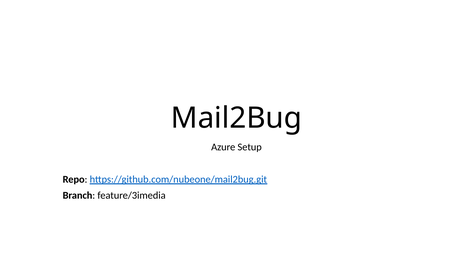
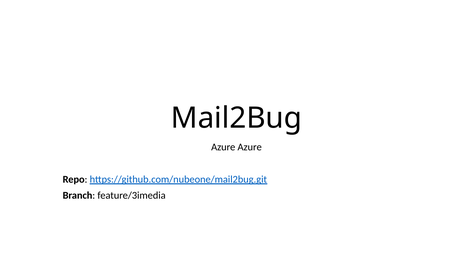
Azure Setup: Setup -> Azure
